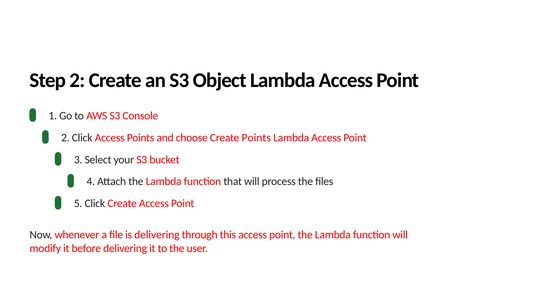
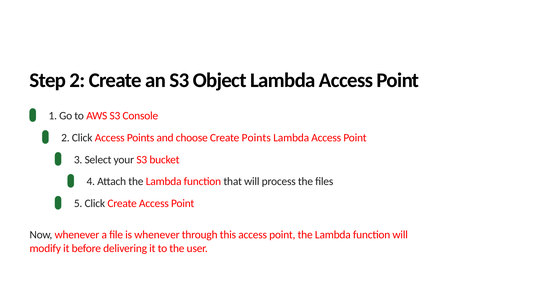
is delivering: delivering -> whenever
